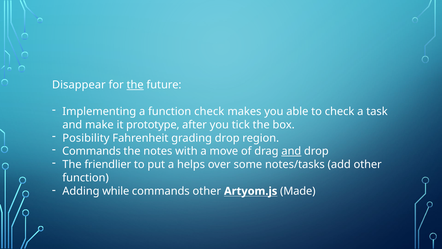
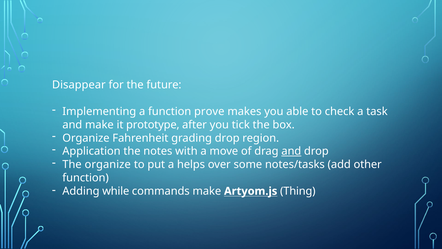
the at (135, 85) underline: present -> none
function check: check -> prove
Posibility at (86, 138): Posibility -> Organize
Commands at (92, 151): Commands -> Application
The friendlier: friendlier -> organize
commands other: other -> make
Made: Made -> Thing
